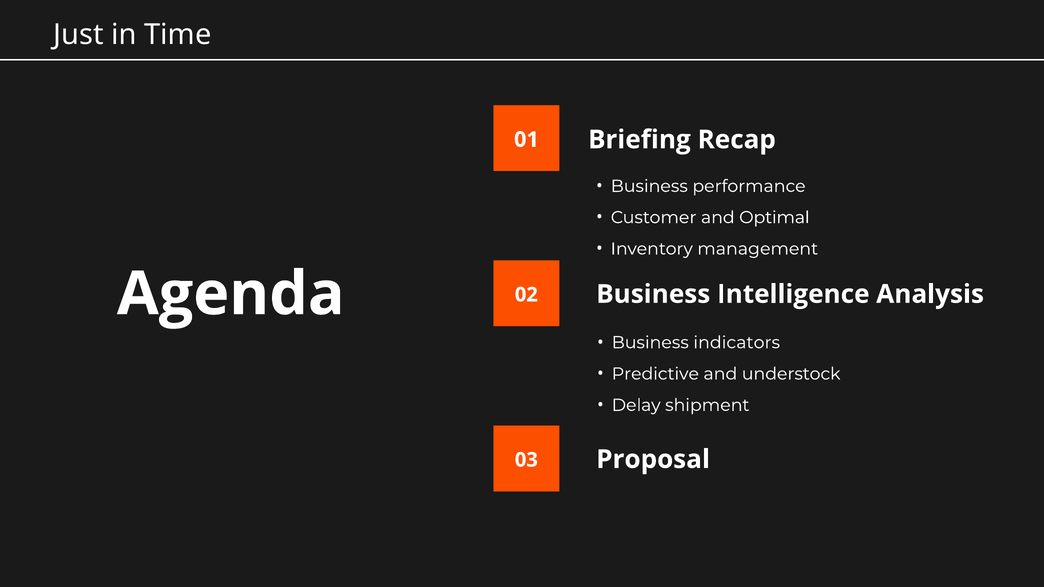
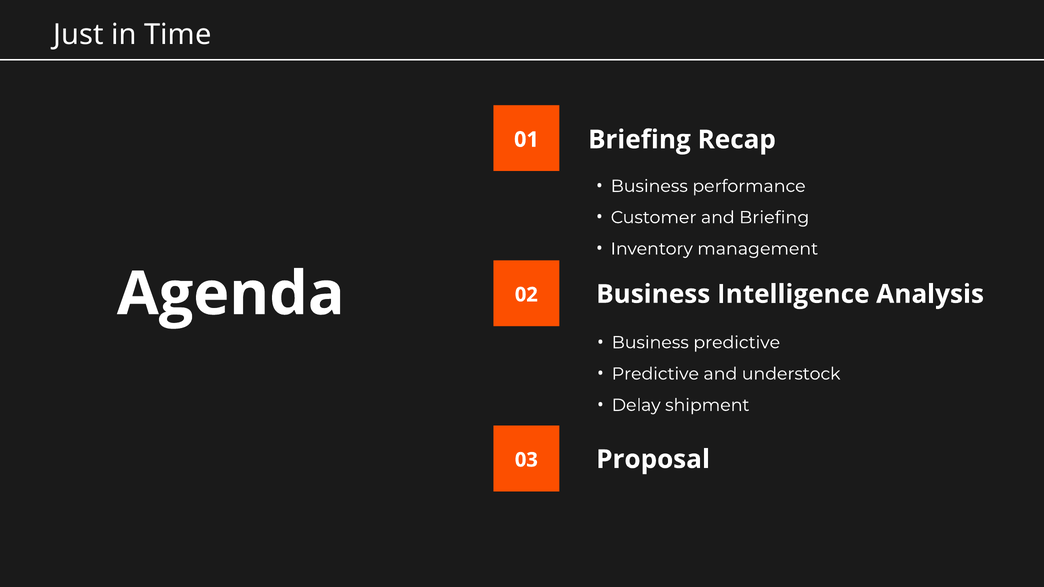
and Optimal: Optimal -> Briefing
Business indicators: indicators -> predictive
